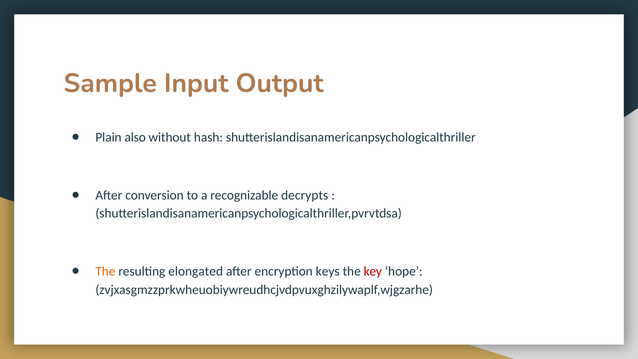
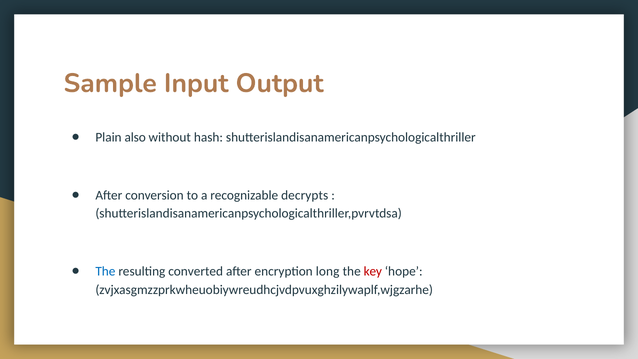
The at (105, 271) colour: orange -> blue
elongated: elongated -> converted
keys: keys -> long
